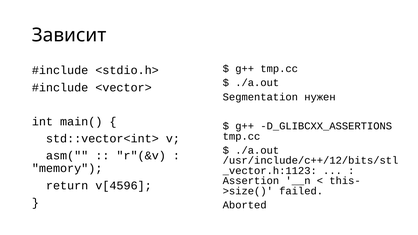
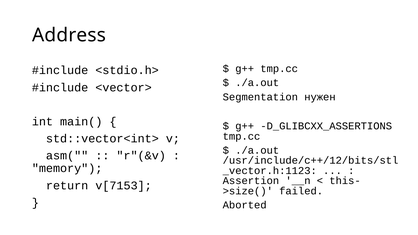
Зависит: Зависит -> Address
v[4596: v[4596 -> v[7153
